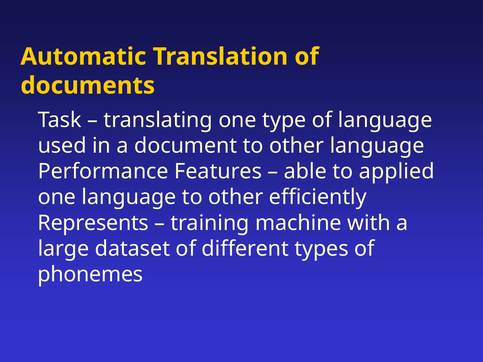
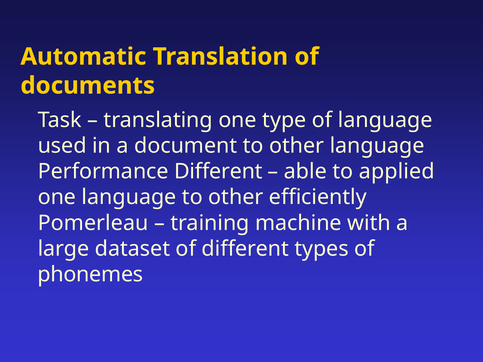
Performance Features: Features -> Different
Represents: Represents -> Pomerleau
